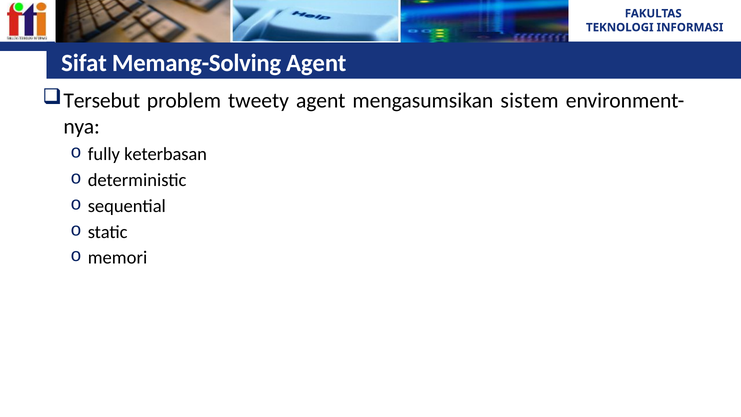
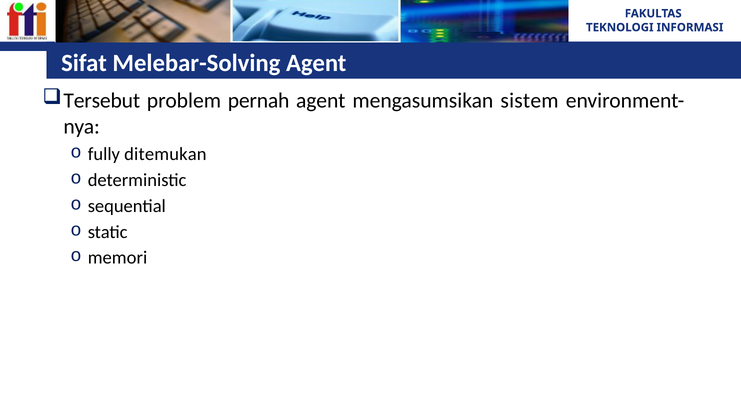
Memang-Solving: Memang-Solving -> Melebar-Solving
tweety: tweety -> pernah
keterbasan: keterbasan -> ditemukan
